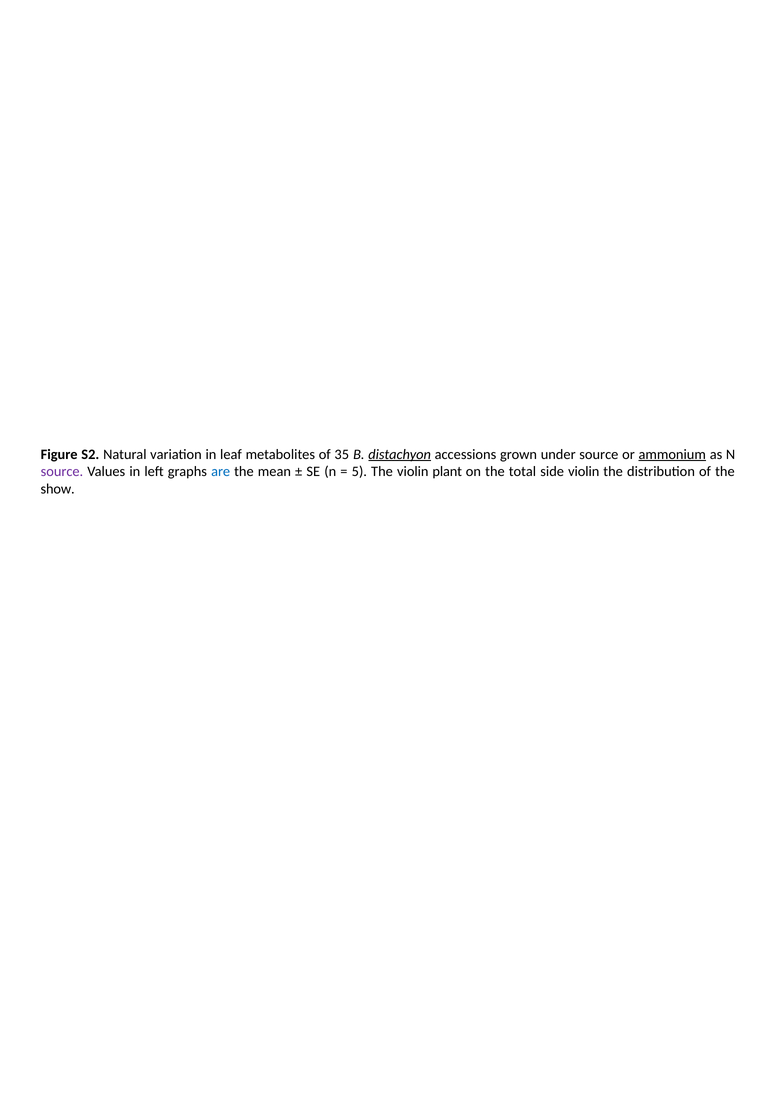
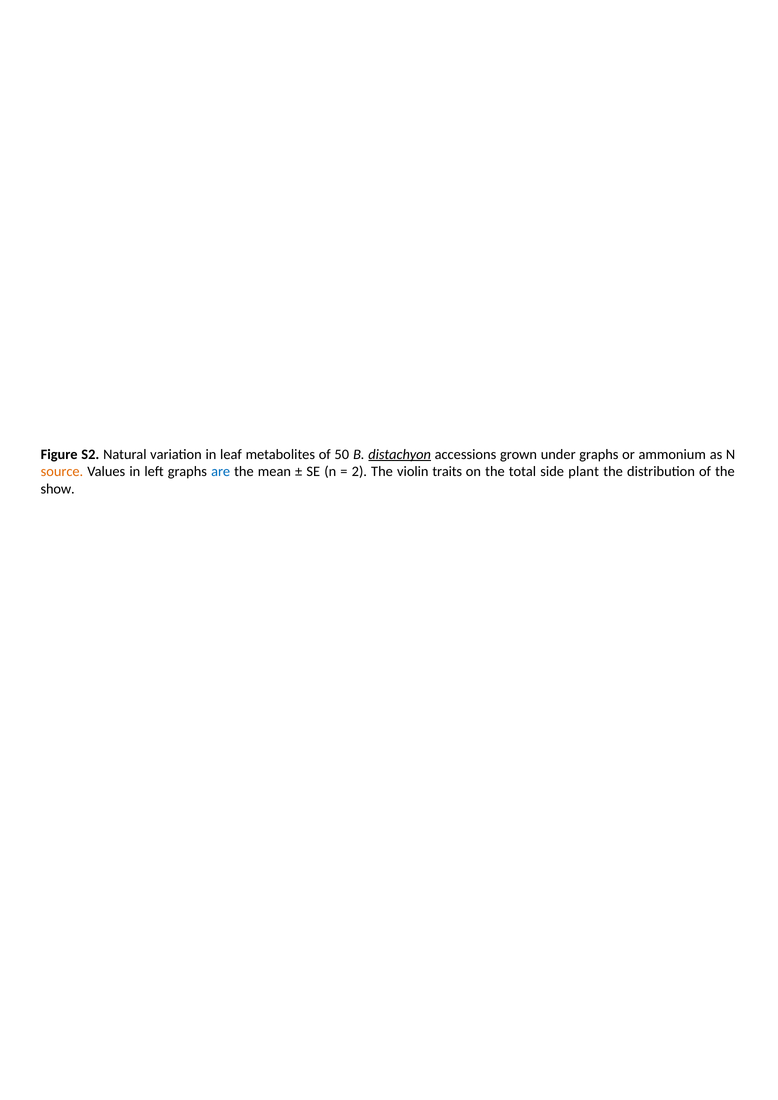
35: 35 -> 50
under source: source -> graphs
ammonium underline: present -> none
source at (62, 472) colour: purple -> orange
5: 5 -> 2
plant: plant -> traits
side violin: violin -> plant
